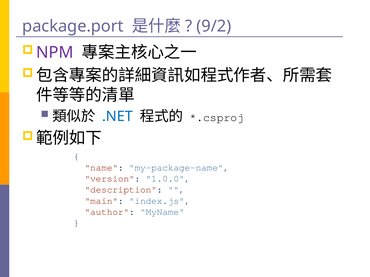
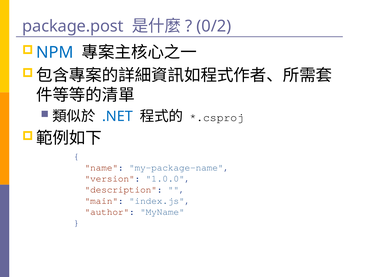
package.port: package.port -> package.post
9/2: 9/2 -> 0/2
NPM colour: purple -> blue
